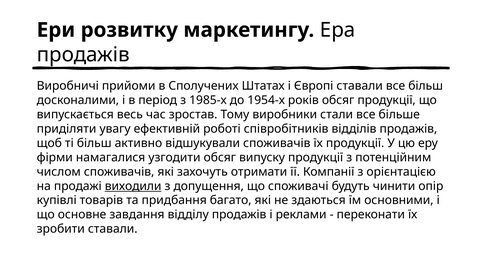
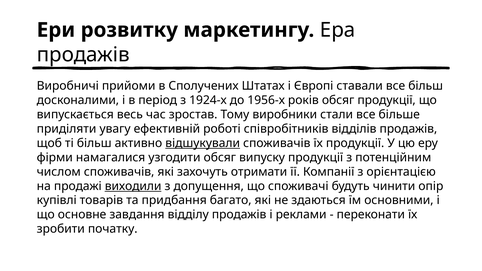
1985-х: 1985-х -> 1924-х
1954-х: 1954-х -> 1956-х
відшукували underline: none -> present
зробити ставали: ставали -> початку
